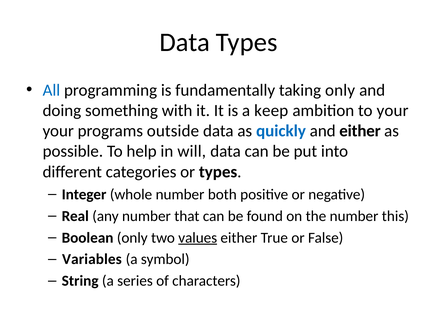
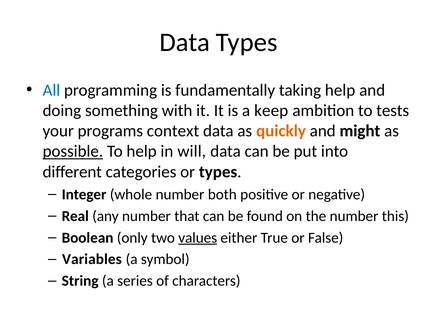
taking only: only -> help
to your: your -> tests
outside: outside -> context
quickly colour: blue -> orange
and either: either -> might
possible underline: none -> present
